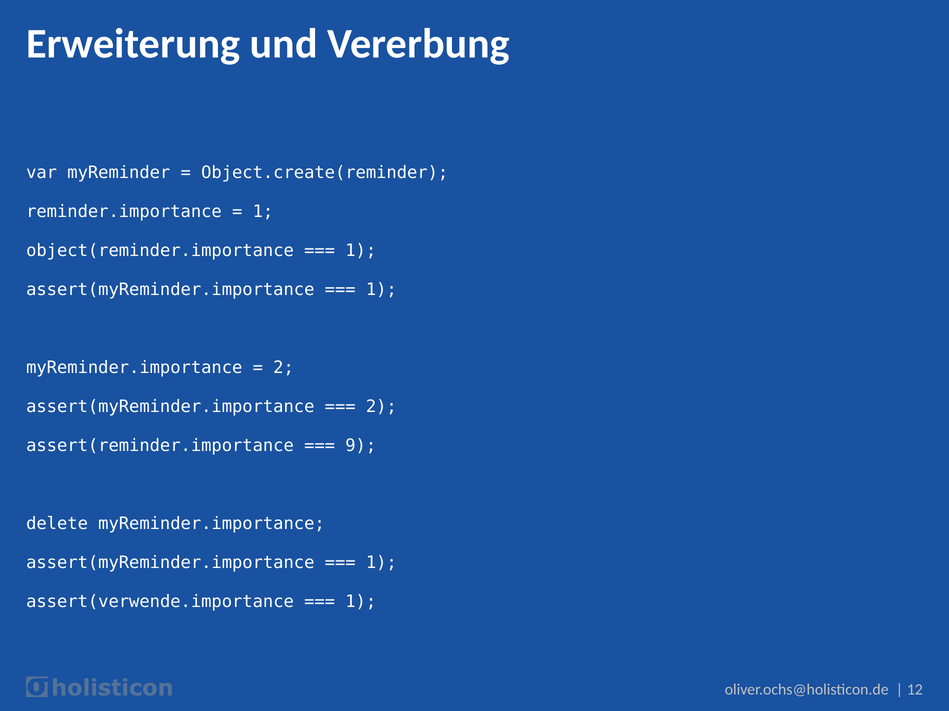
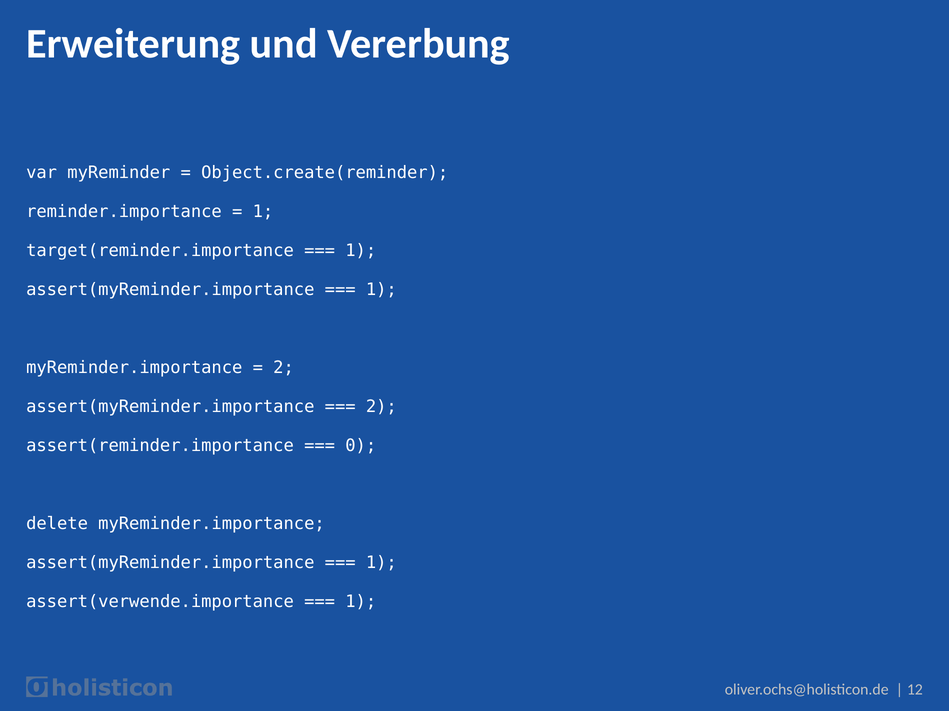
object(reminder.importance: object(reminder.importance -> target(reminder.importance
9: 9 -> 0
